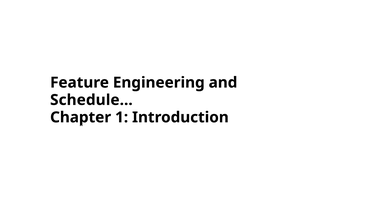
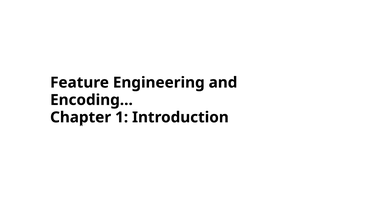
Schedule…: Schedule… -> Encoding…
